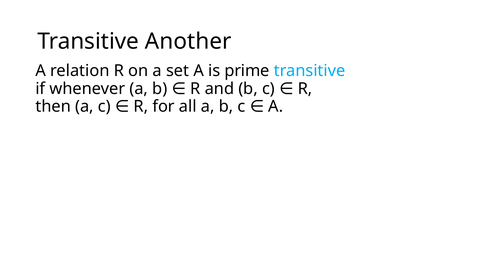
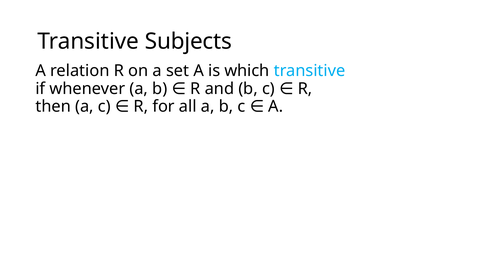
Another: Another -> Subjects
prime: prime -> which
